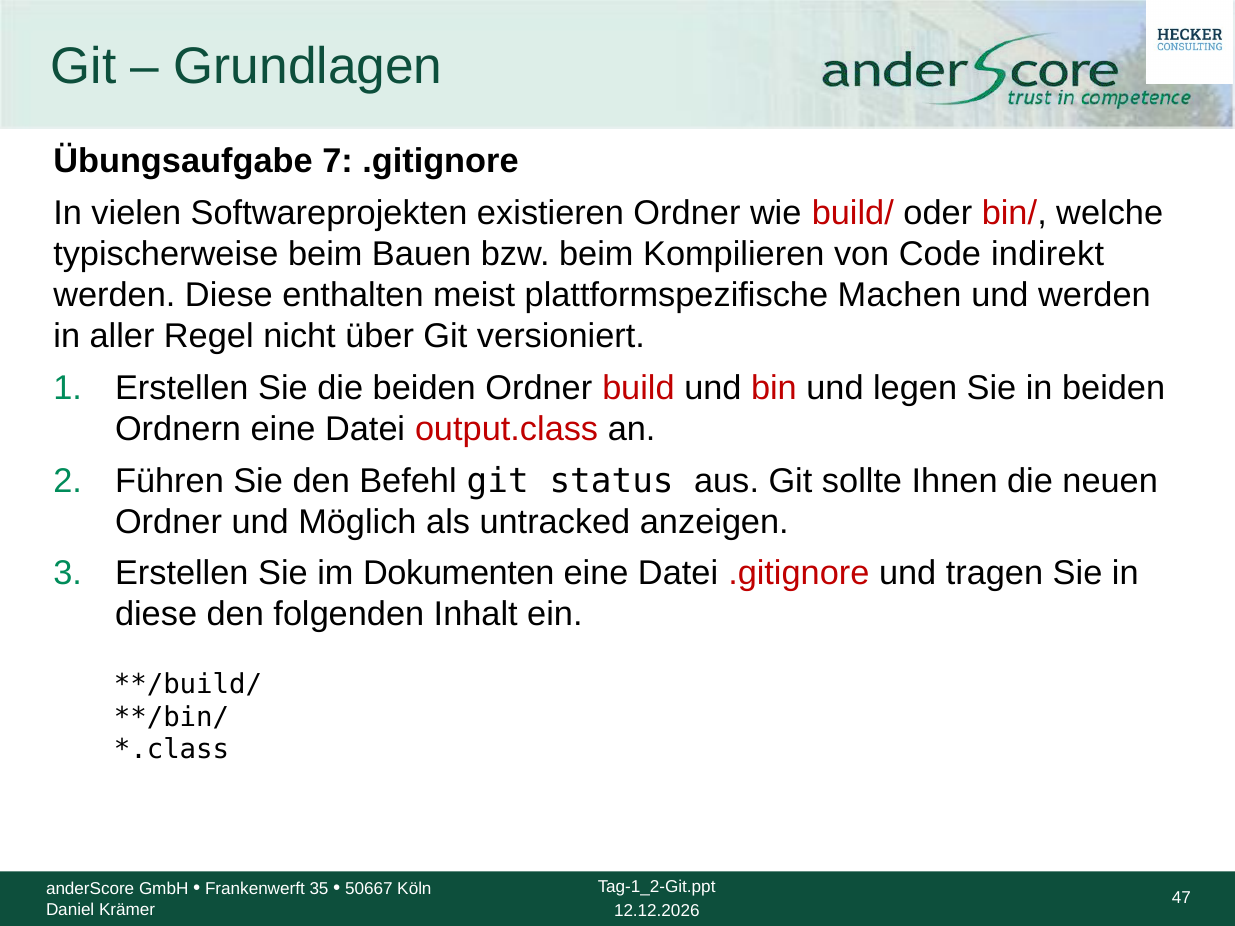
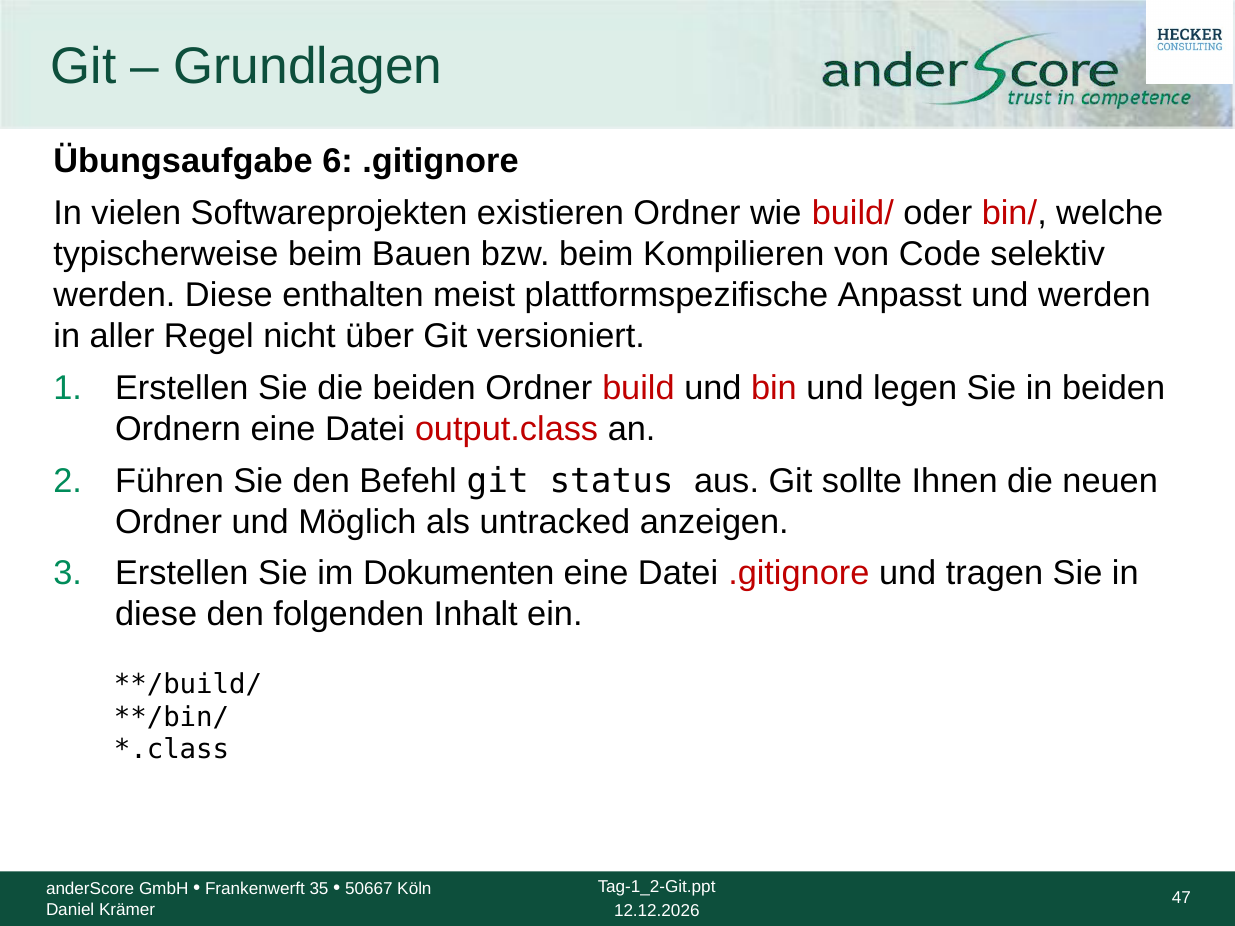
7: 7 -> 6
indirekt: indirekt -> selektiv
Machen: Machen -> Anpasst
